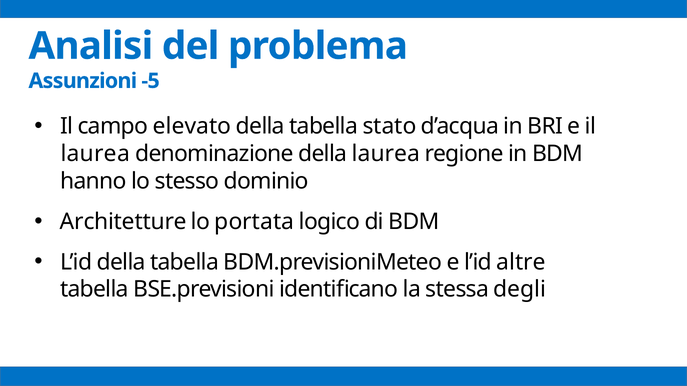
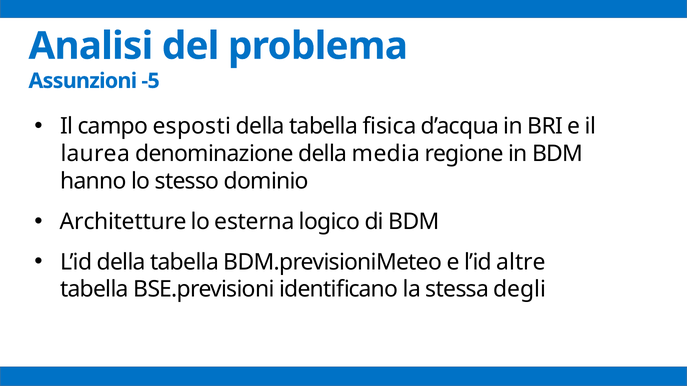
elevato: elevato -> esposti
stato: stato -> fisica
della laurea: laurea -> media
portata: portata -> esterna
